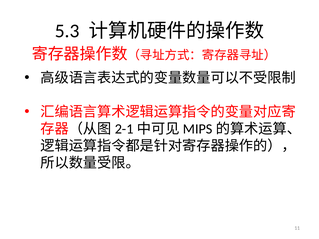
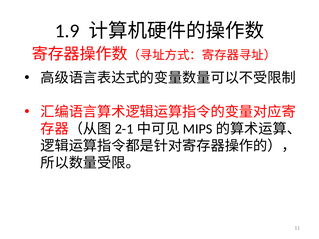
5.3: 5.3 -> 1.9
